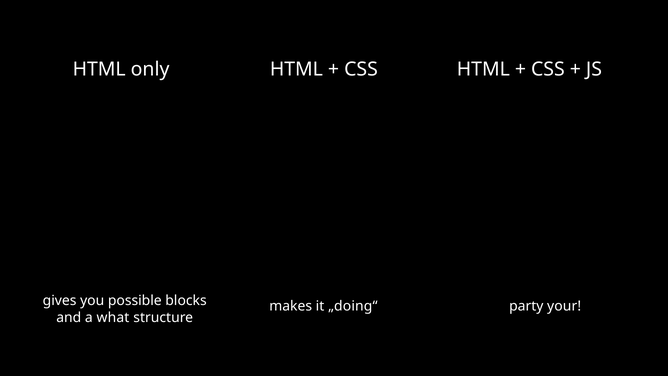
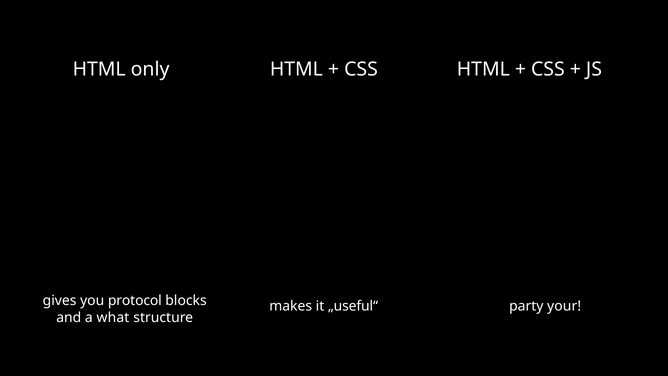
possible: possible -> protocol
„doing“: „doing“ -> „useful“
